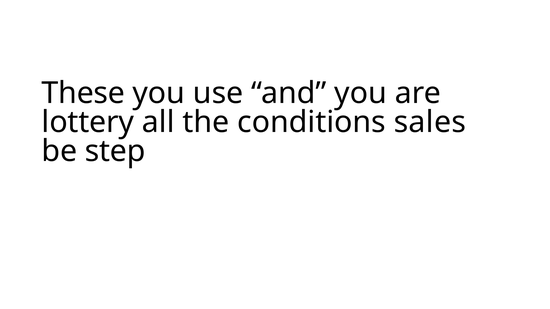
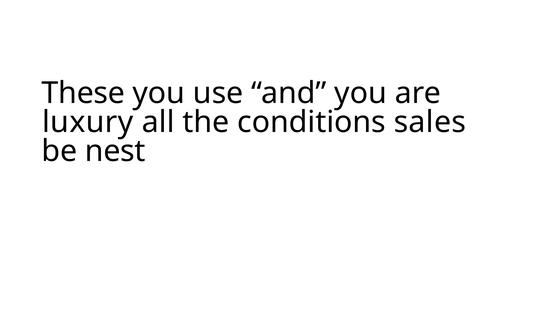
lottery: lottery -> luxury
step: step -> nest
